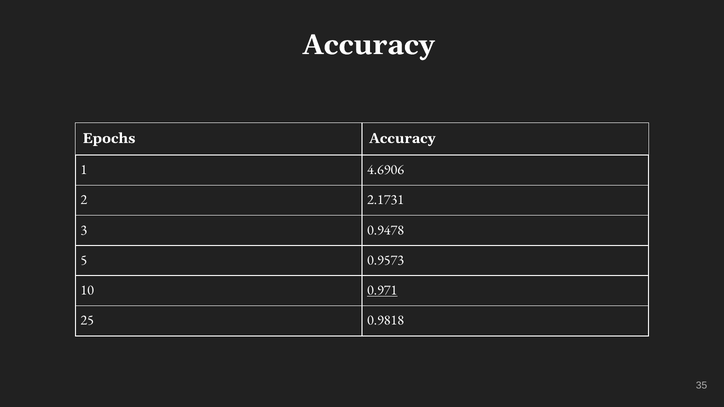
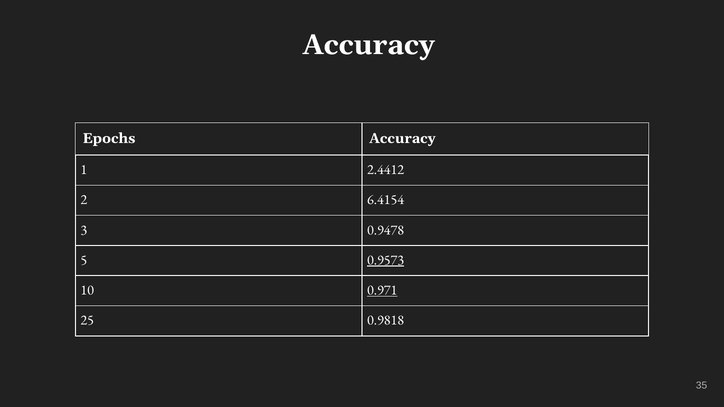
4.6906: 4.6906 -> 2.4412
2.1731: 2.1731 -> 6.4154
0.9573 underline: none -> present
